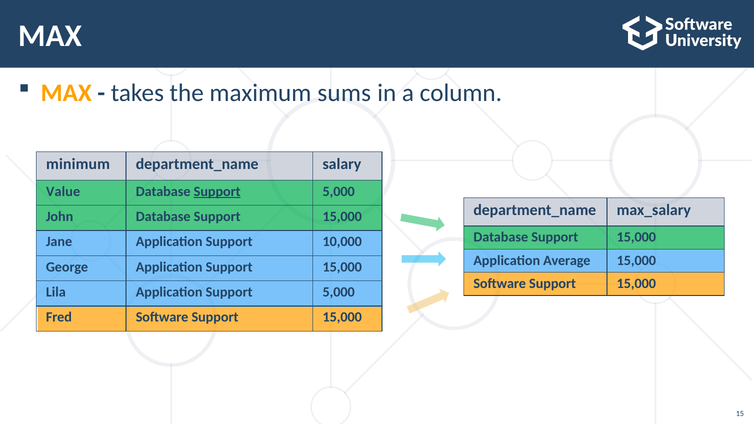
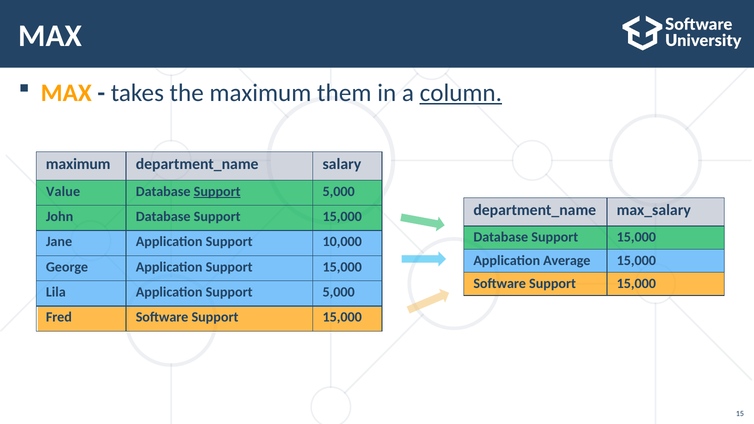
sums: sums -> them
column underline: none -> present
minimum at (78, 164): minimum -> maximum
